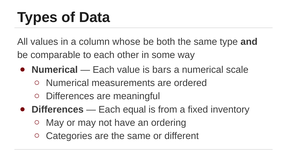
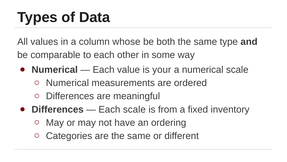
bars: bars -> your
Each equal: equal -> scale
